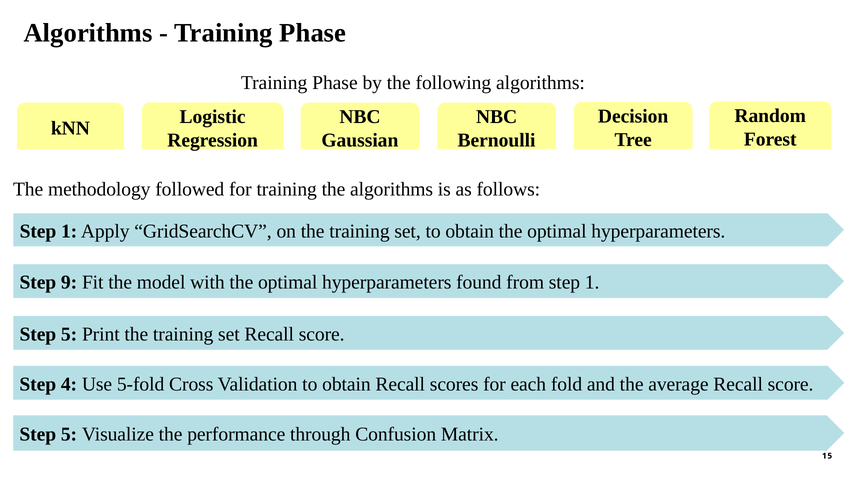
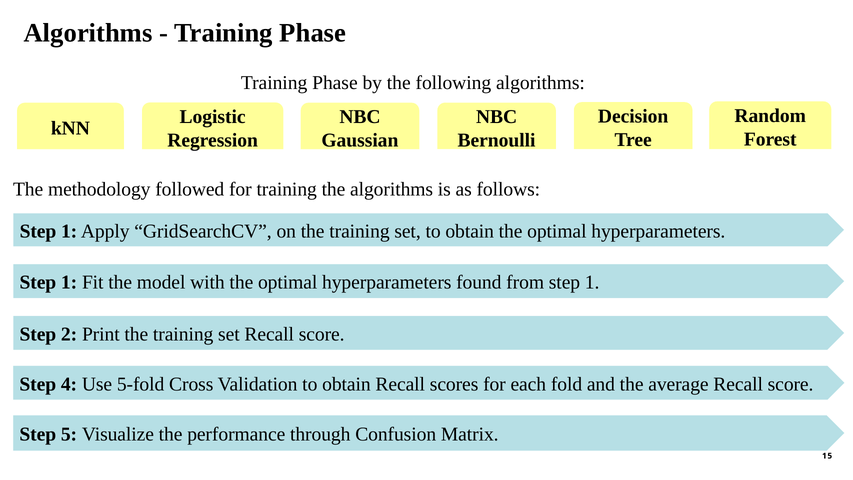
9 at (69, 282): 9 -> 1
5 at (69, 334): 5 -> 2
